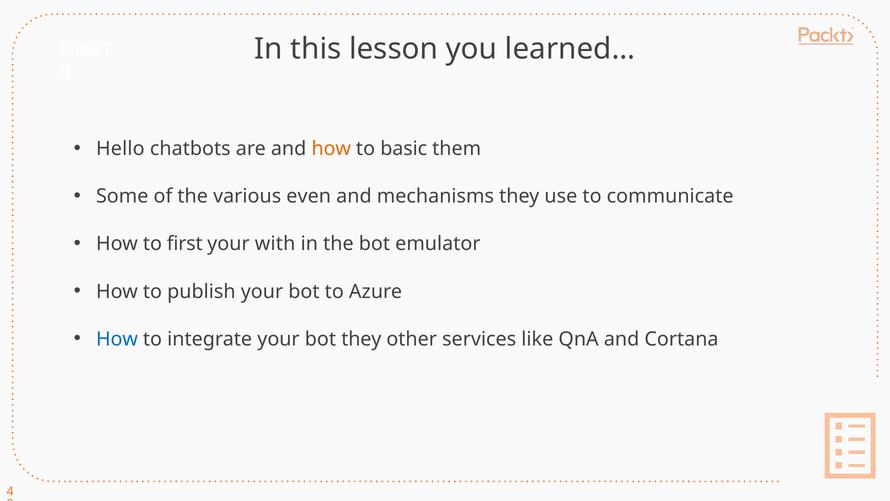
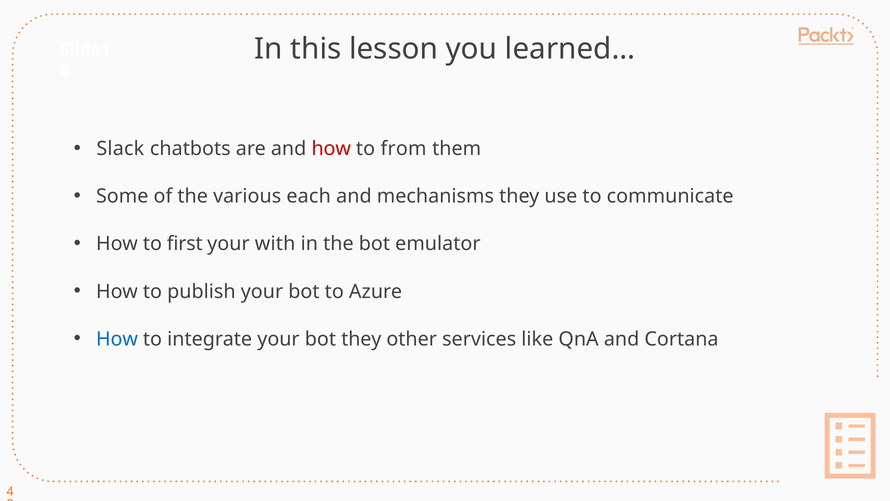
Hello: Hello -> Slack
how at (331, 149) colour: orange -> red
basic: basic -> from
even: even -> each
